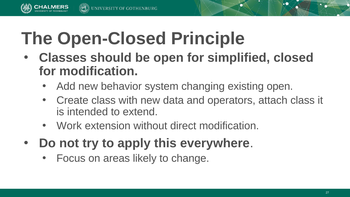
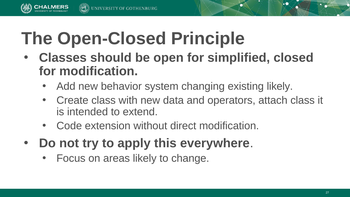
existing open: open -> likely
Work: Work -> Code
